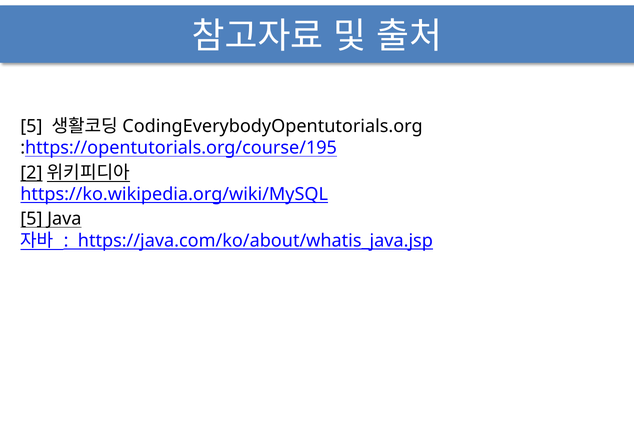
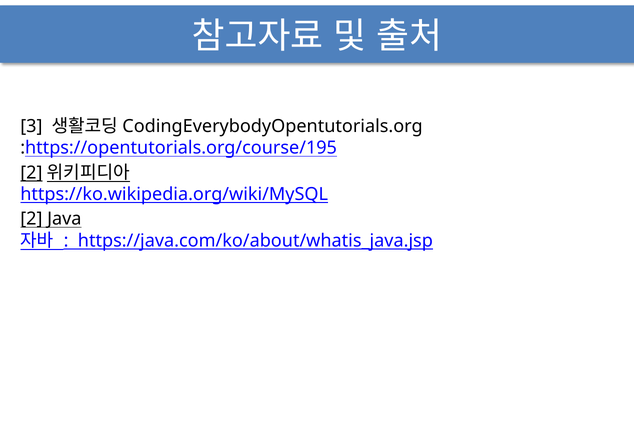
5 at (31, 126): 5 -> 3
5 at (31, 219): 5 -> 2
